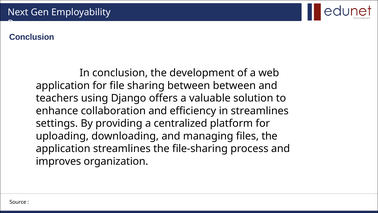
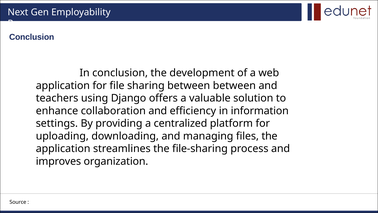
in streamlines: streamlines -> information
